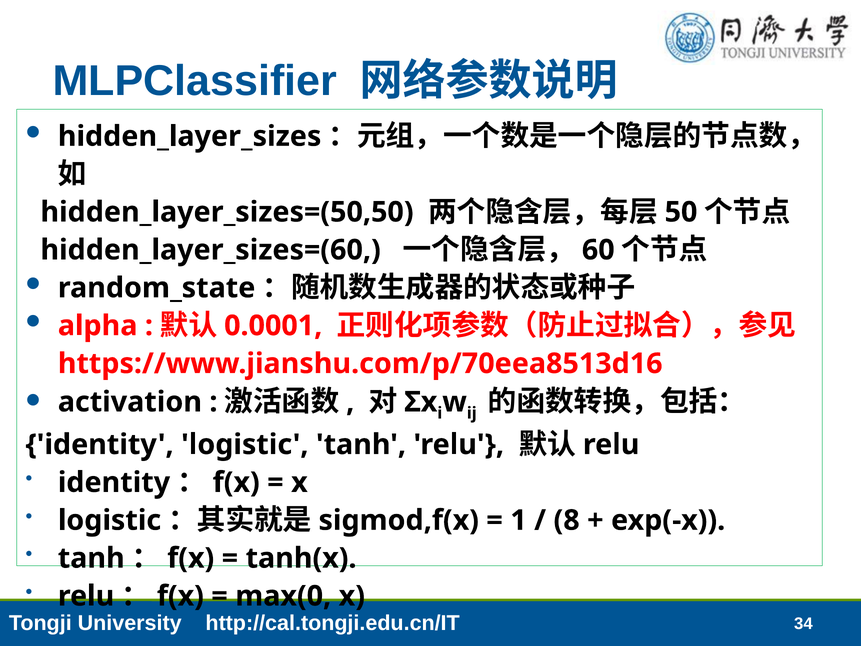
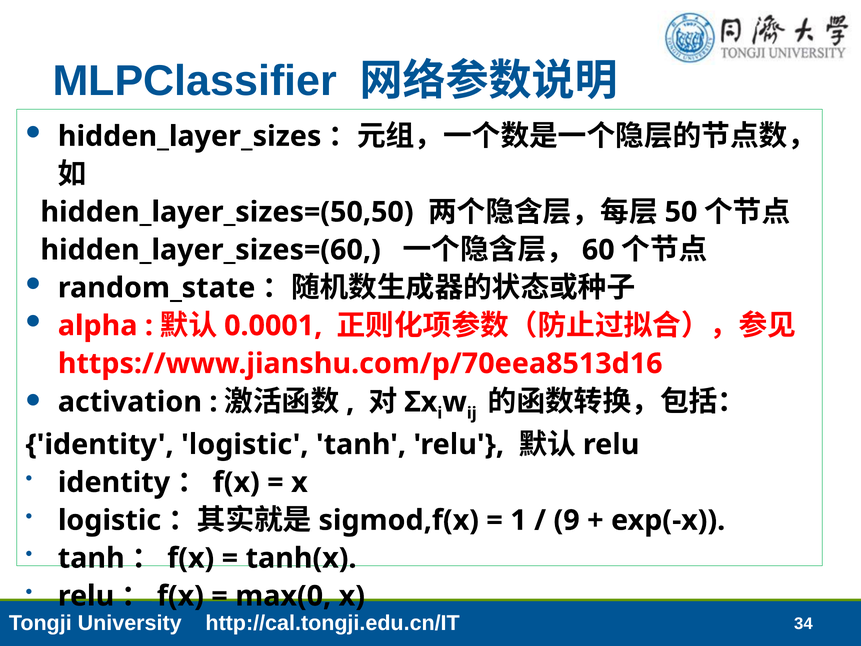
8: 8 -> 9
